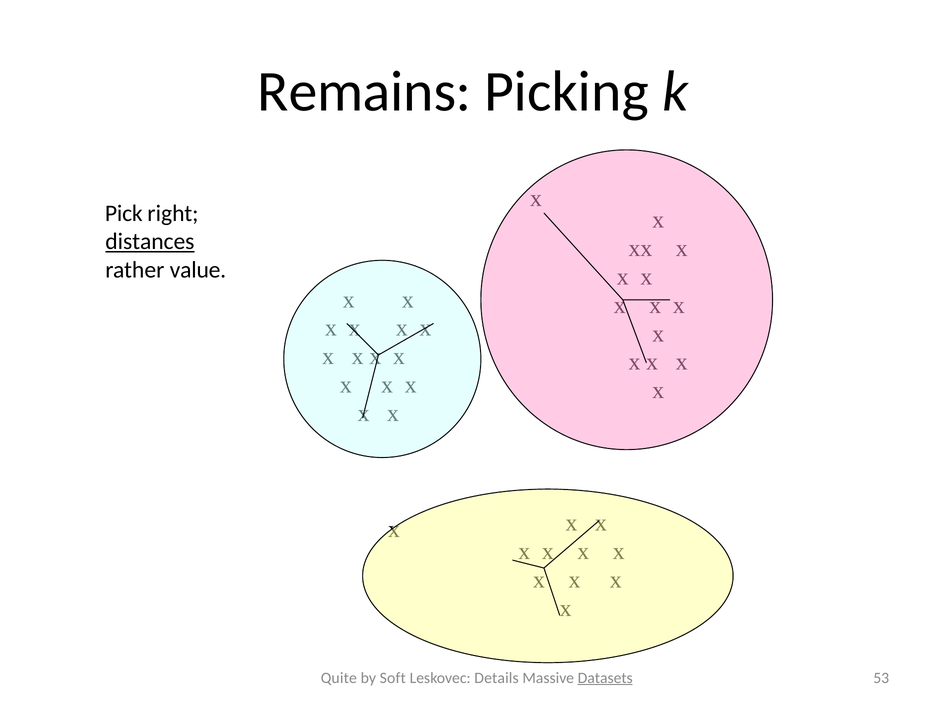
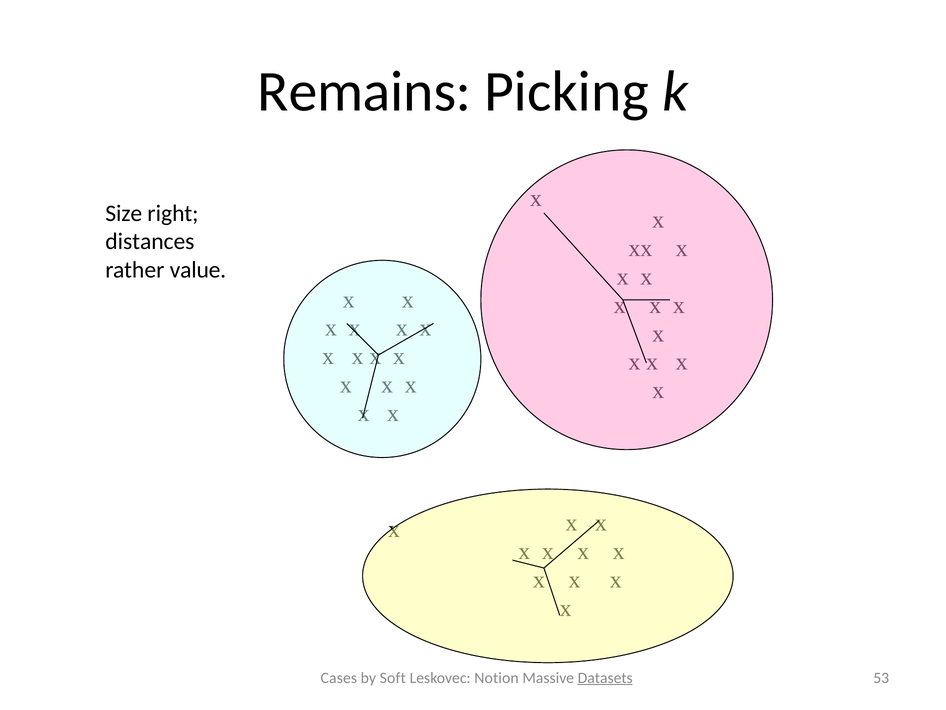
Pick: Pick -> Size
distances underline: present -> none
Quite: Quite -> Cases
Details: Details -> Notion
